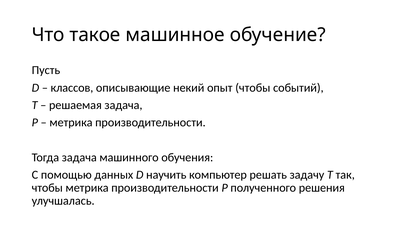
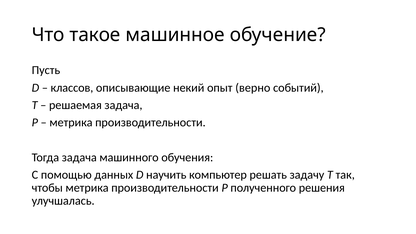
опыт чтобы: чтобы -> верно
